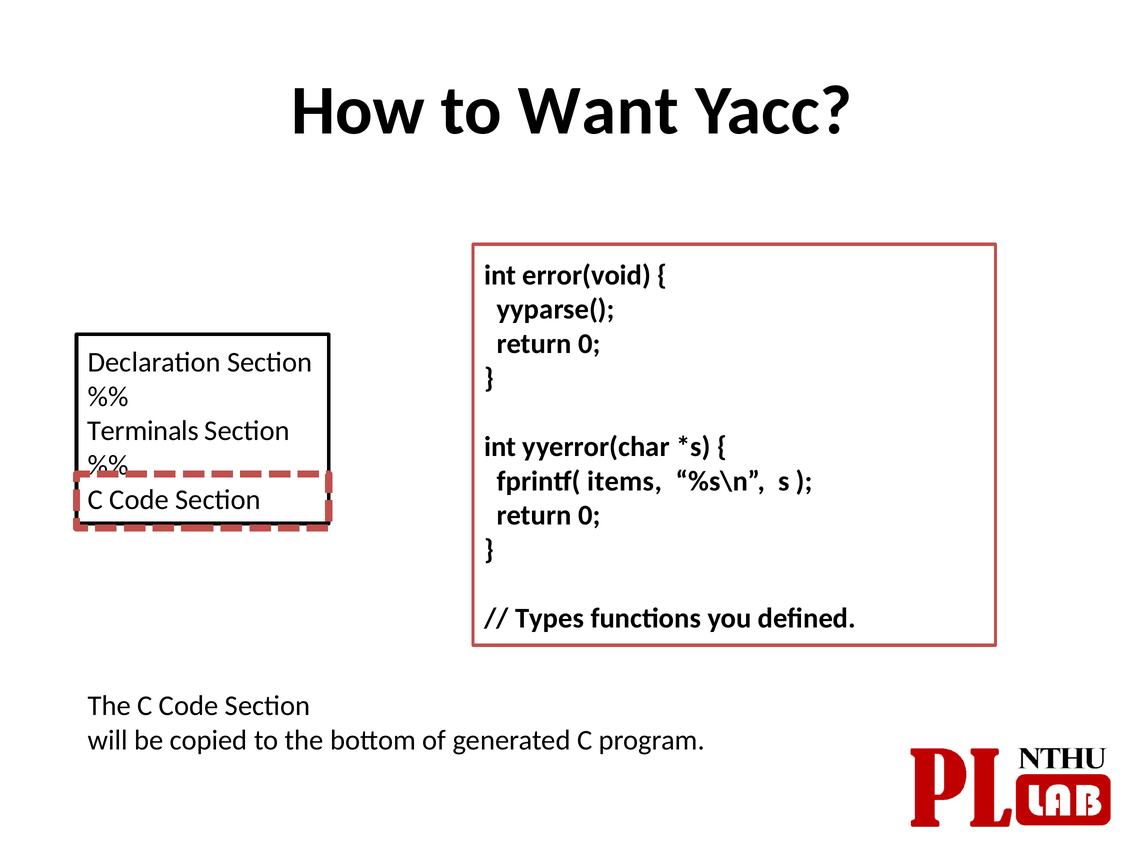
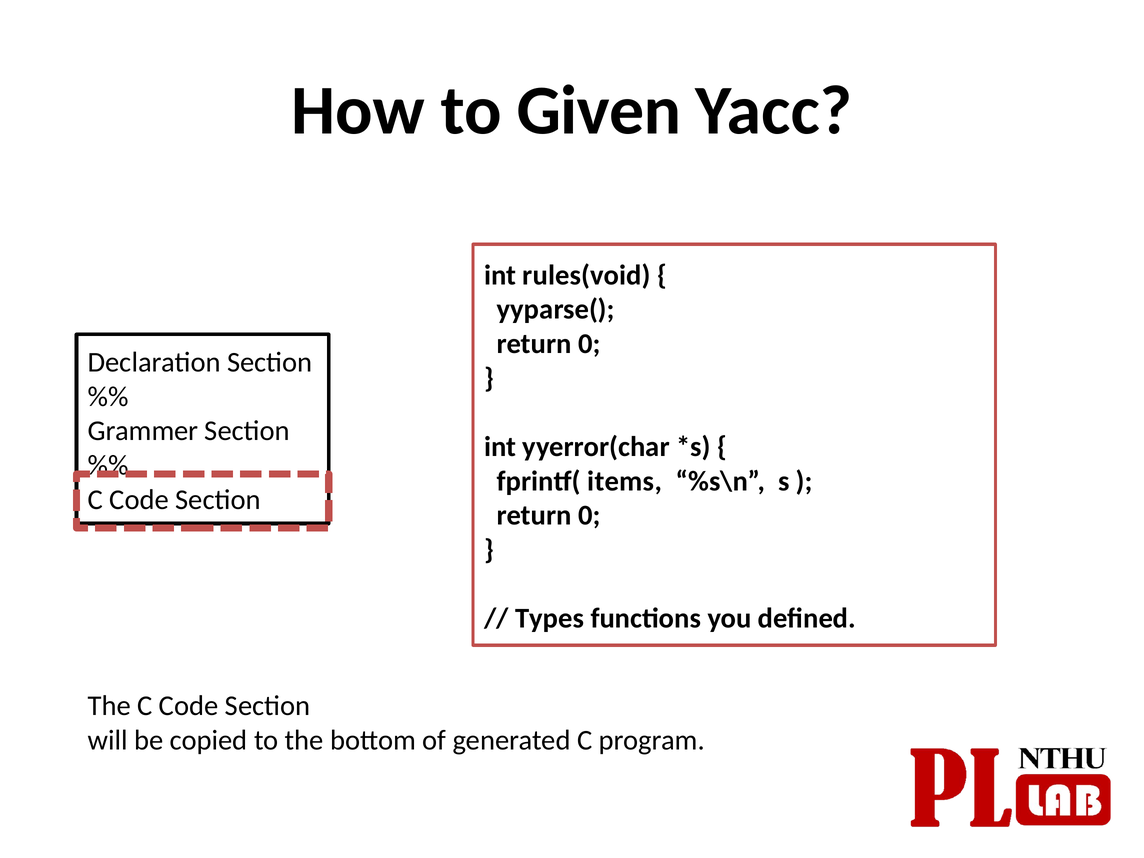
Want: Want -> Given
error(void: error(void -> rules(void
Terminals: Terminals -> Grammer
